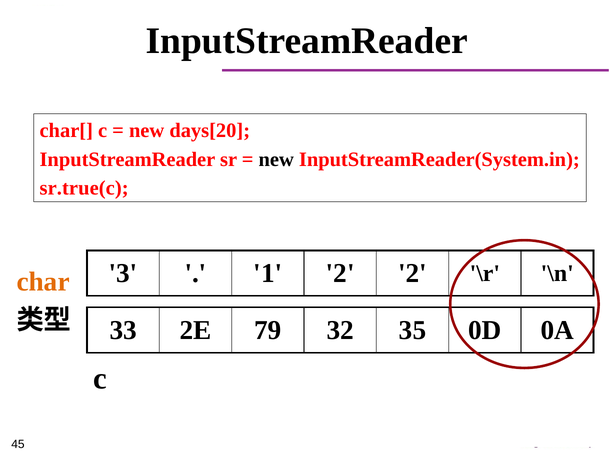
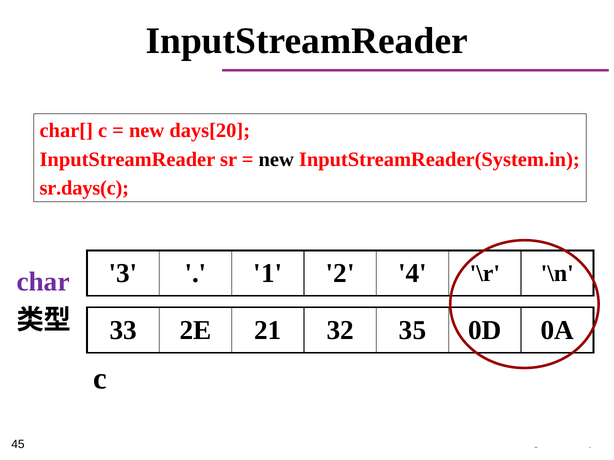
sr.true(c: sr.true(c -> sr.days(c
2 2: 2 -> 4
char colour: orange -> purple
79: 79 -> 21
